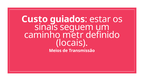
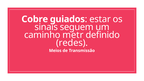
Custo: Custo -> Cobre
locais: locais -> redes
